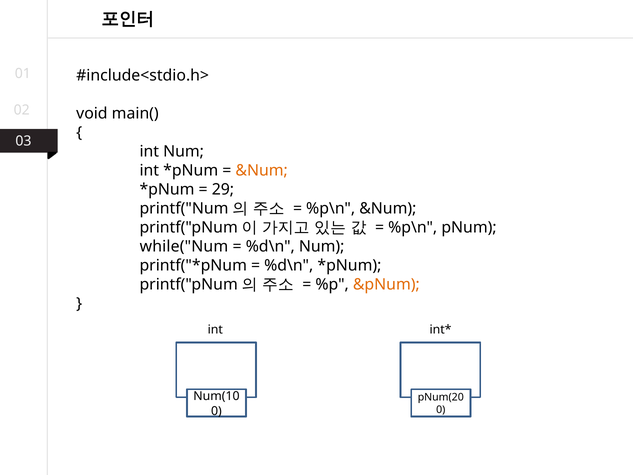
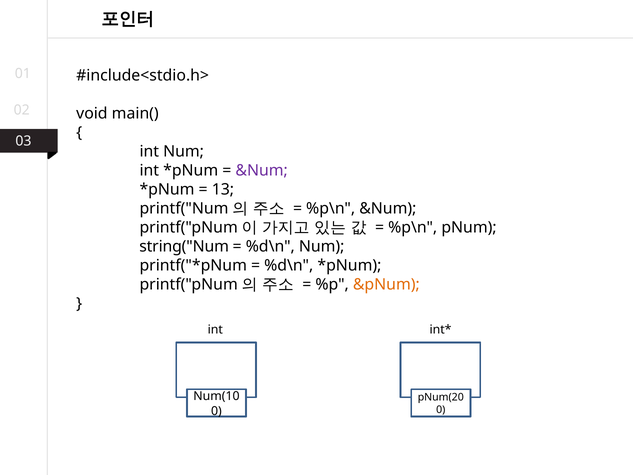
&Num at (262, 171) colour: orange -> purple
29: 29 -> 13
while("Num: while("Num -> string("Num
